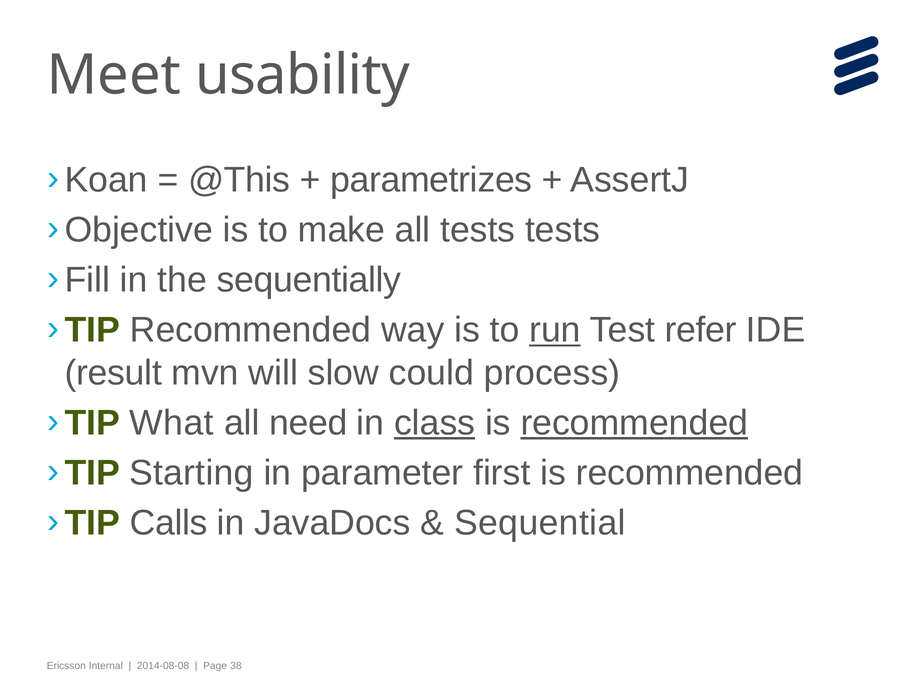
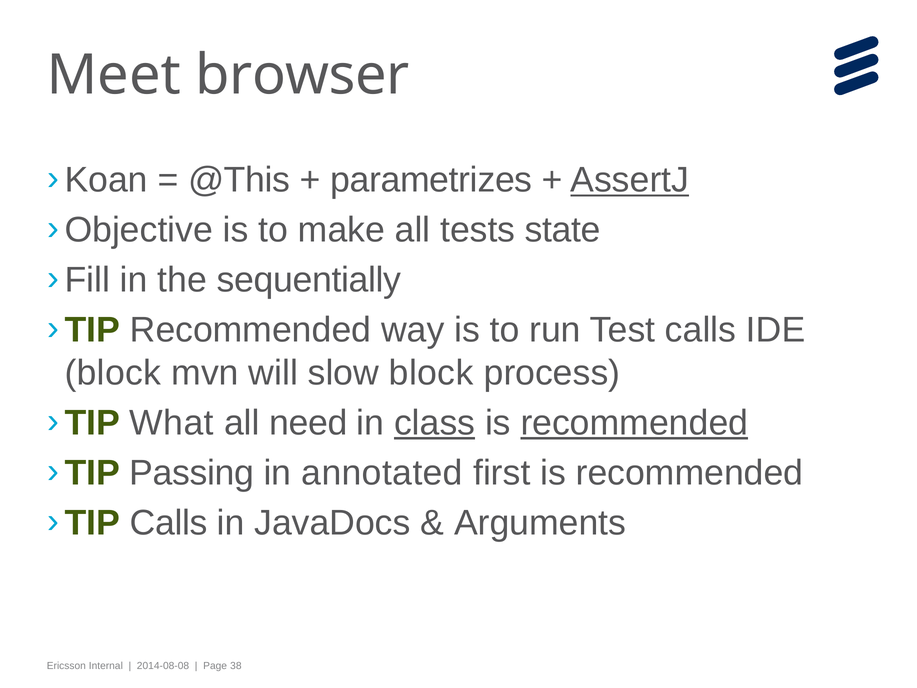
usability: usability -> browser
AssertJ underline: none -> present
tests tests: tests -> state
run underline: present -> none
Test refer: refer -> calls
result at (113, 373): result -> block
slow could: could -> block
Starting: Starting -> Passing
parameter: parameter -> annotated
Sequential: Sequential -> Arguments
